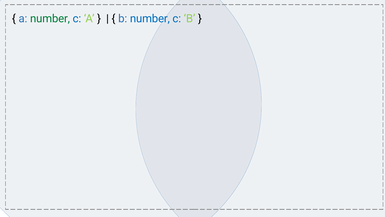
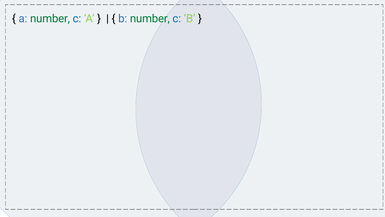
number at (150, 19) colour: blue -> green
